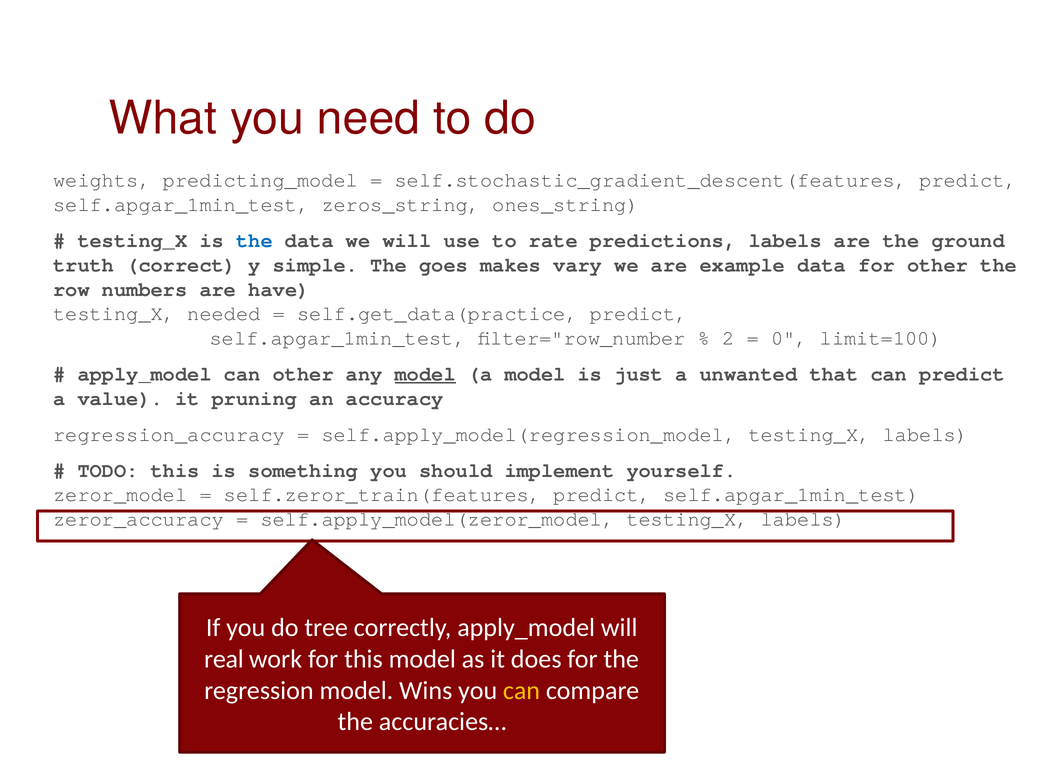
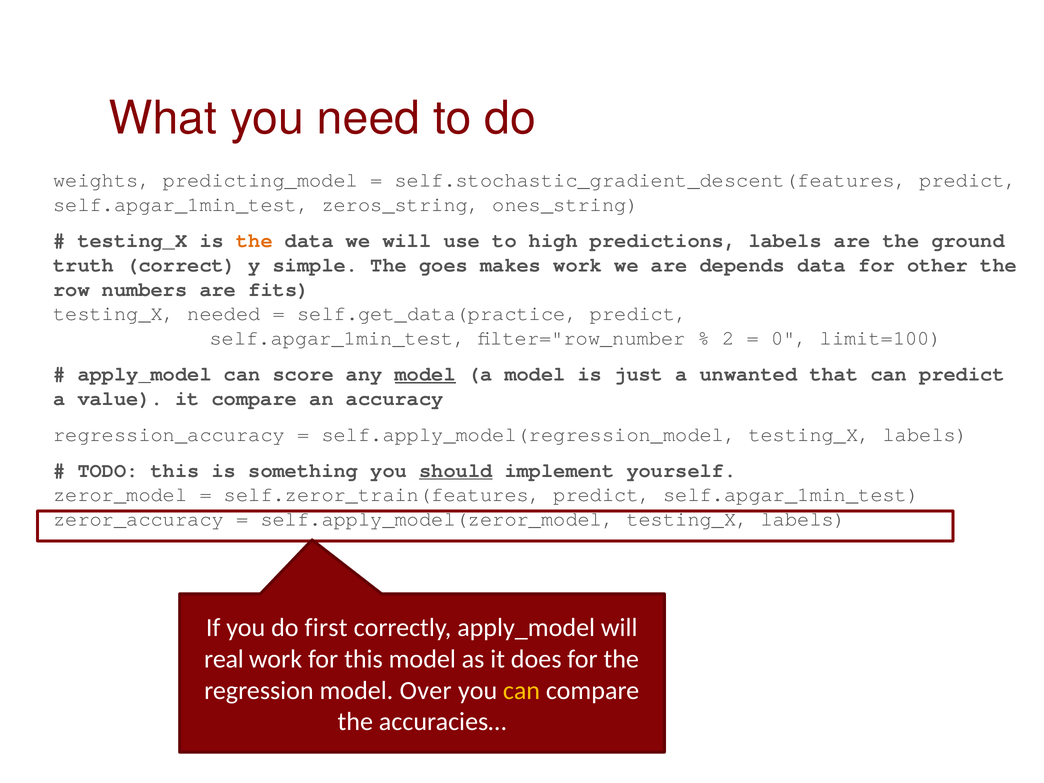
the at (254, 241) colour: blue -> orange
rate: rate -> high
makes vary: vary -> work
example: example -> depends
have: have -> fits
can other: other -> score
it pruning: pruning -> compare
should underline: none -> present
tree: tree -> first
Wins: Wins -> Over
